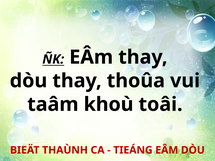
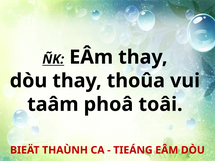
khoù: khoù -> phoâ
